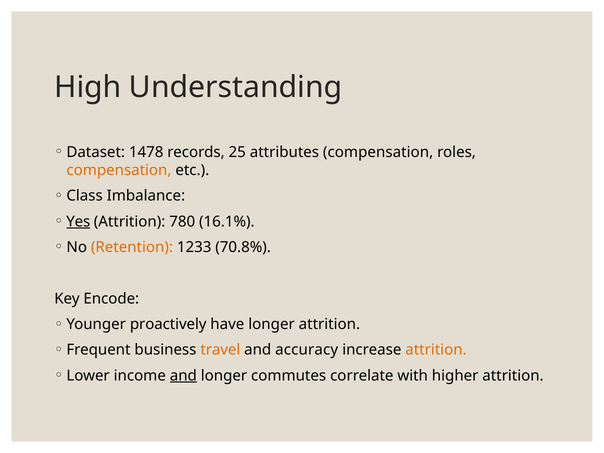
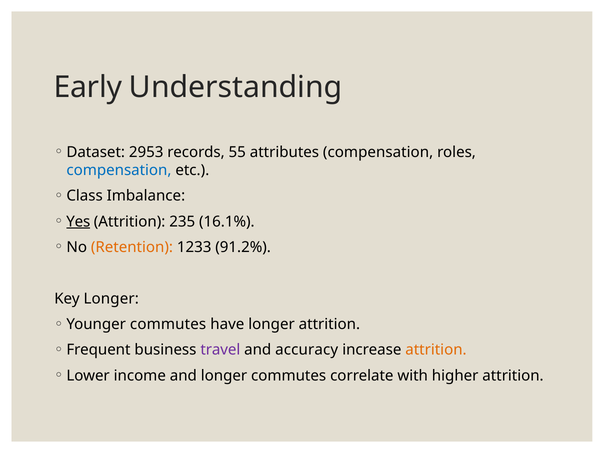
High: High -> Early
1478: 1478 -> 2953
25: 25 -> 55
compensation at (119, 170) colour: orange -> blue
780: 780 -> 235
70.8%: 70.8% -> 91.2%
Key Encode: Encode -> Longer
Younger proactively: proactively -> commutes
travel colour: orange -> purple
and at (183, 376) underline: present -> none
